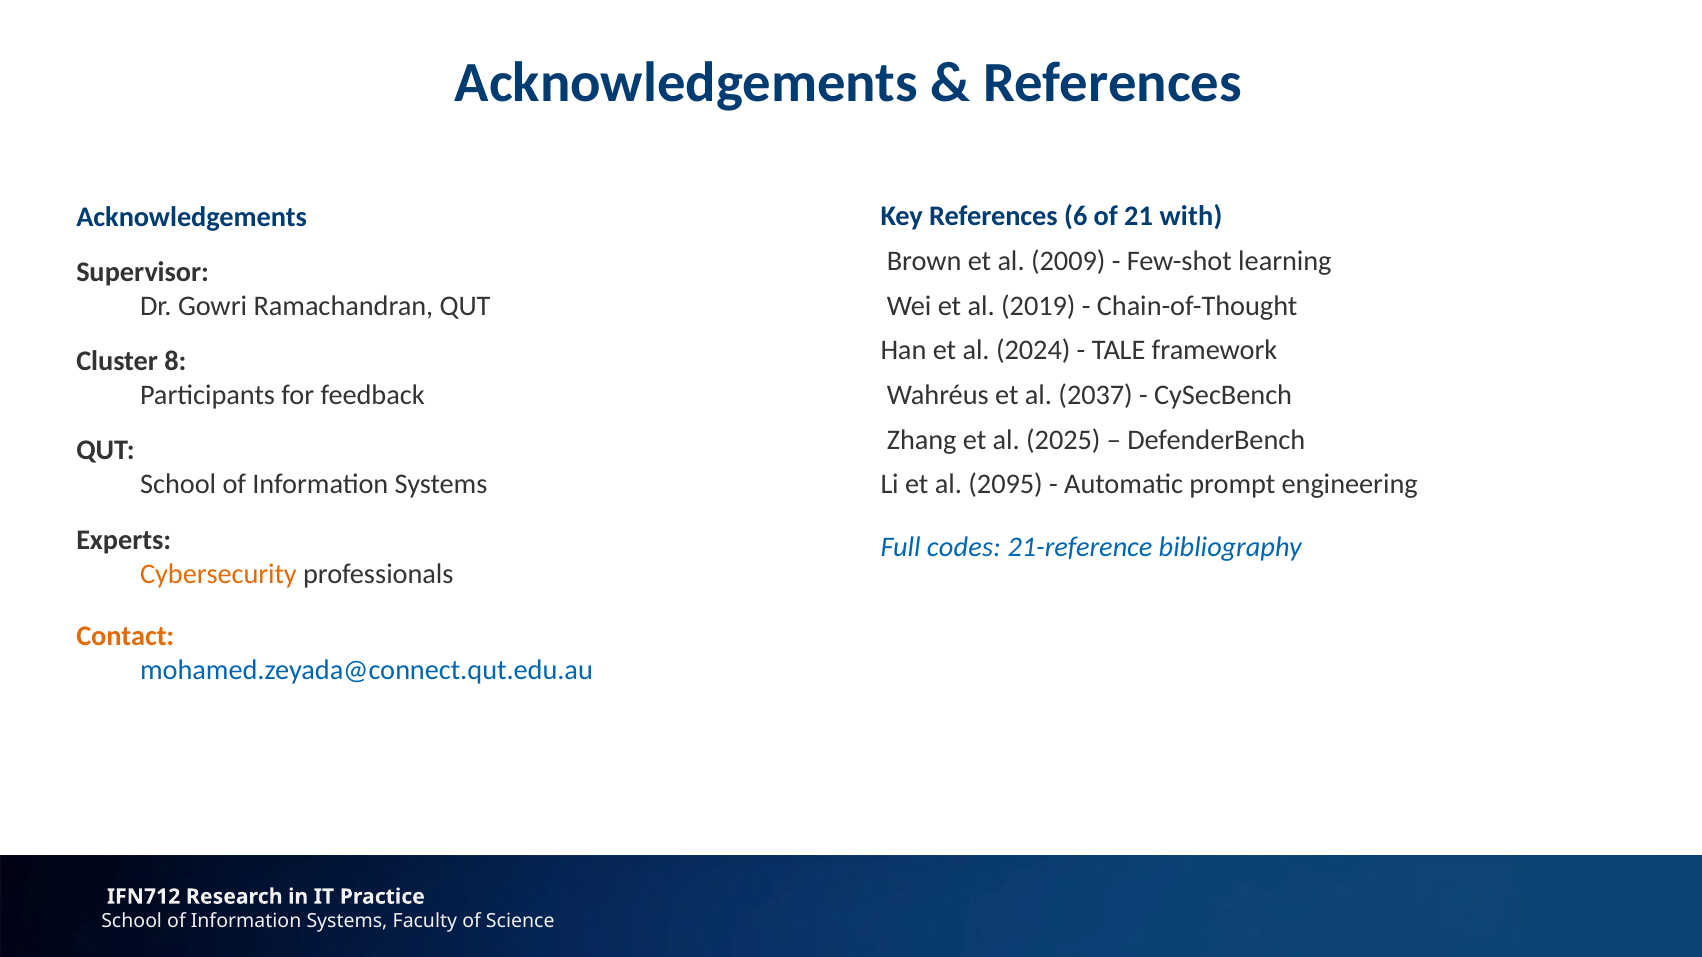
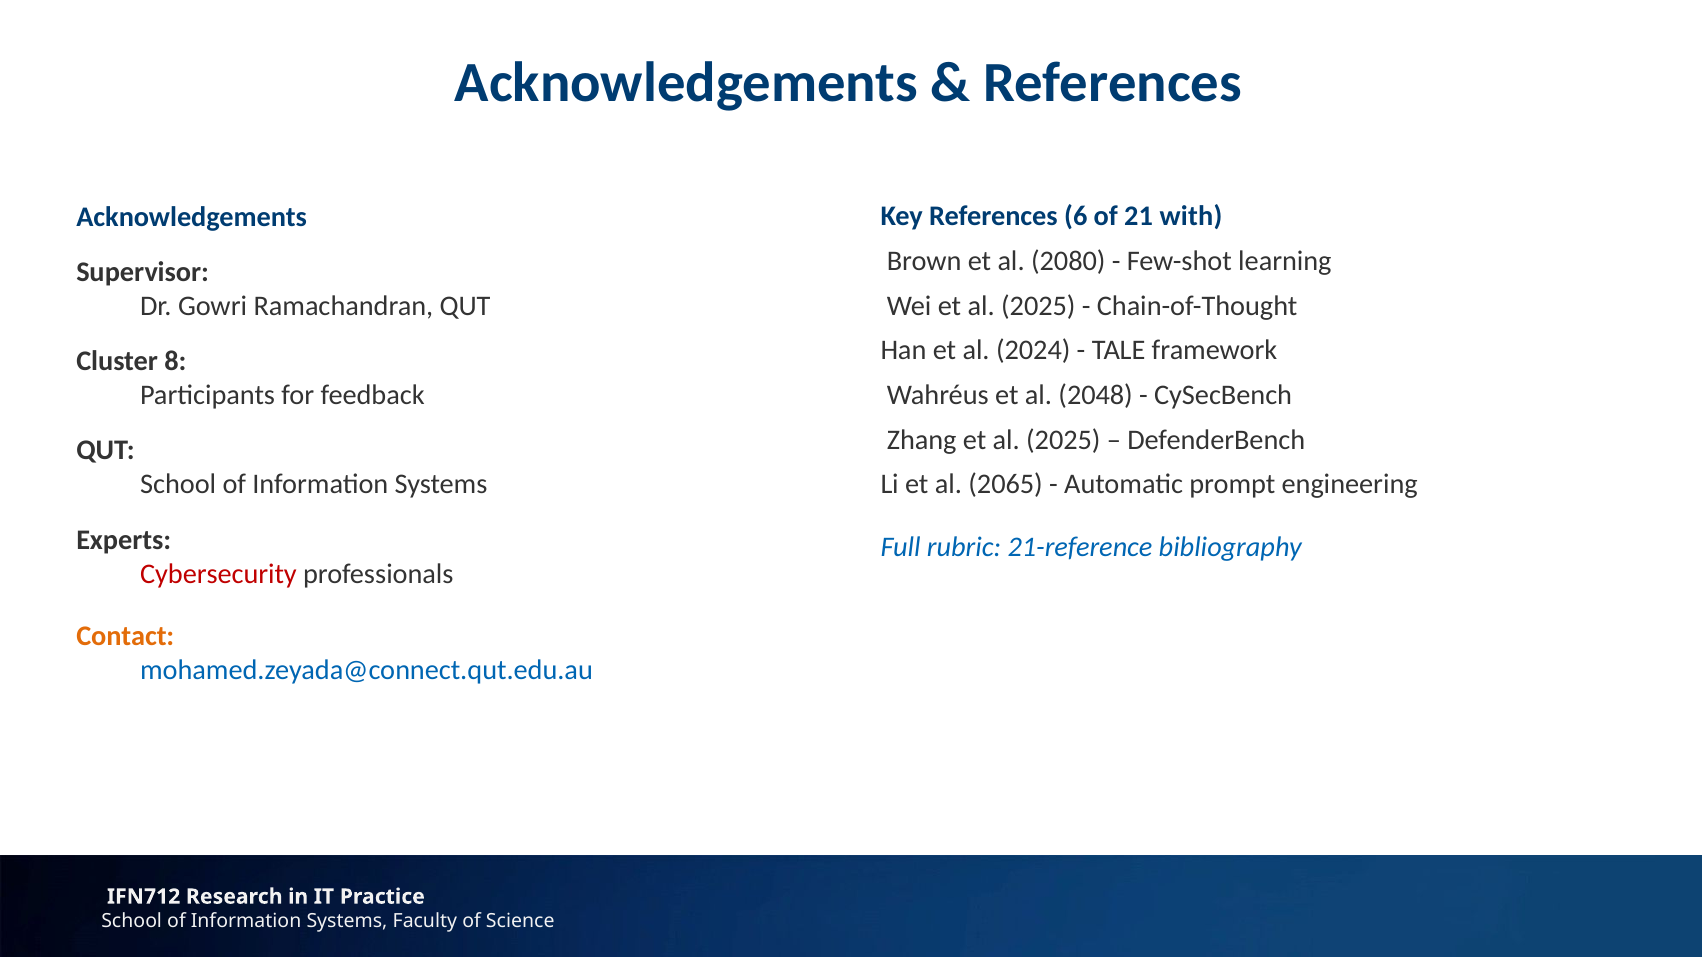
2009: 2009 -> 2080
Wei et al 2019: 2019 -> 2025
2037: 2037 -> 2048
2095: 2095 -> 2065
codes: codes -> rubric
Cybersecurity colour: orange -> red
